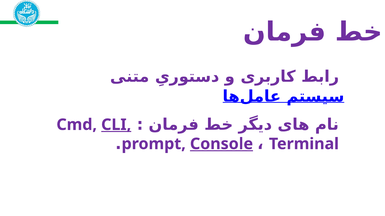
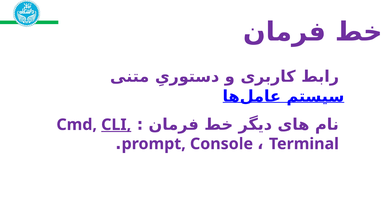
Console underline: present -> none
